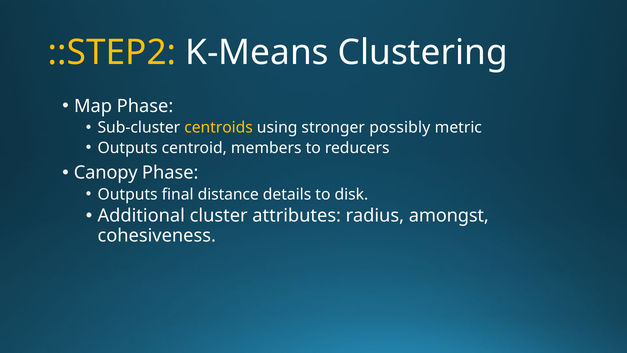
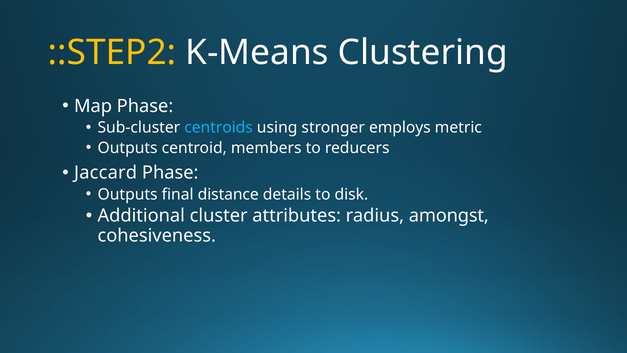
centroids colour: yellow -> light blue
possibly: possibly -> employs
Canopy: Canopy -> Jaccard
